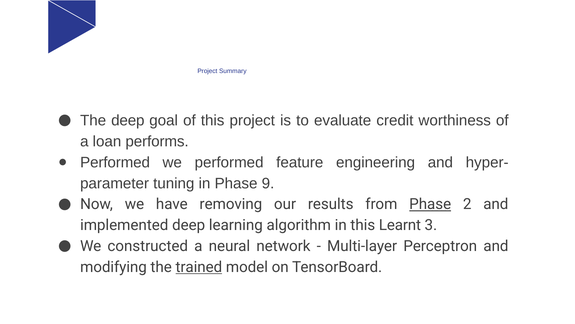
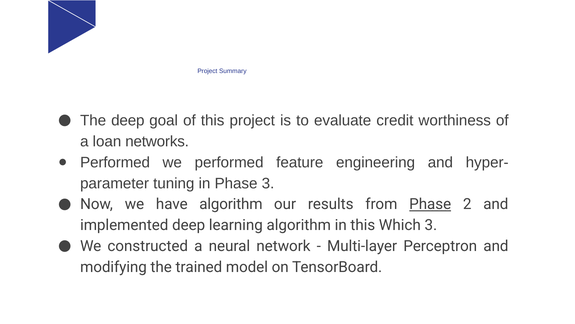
performs: performs -> networks
Phase 9: 9 -> 3
have removing: removing -> algorithm
Learnt: Learnt -> Which
trained underline: present -> none
